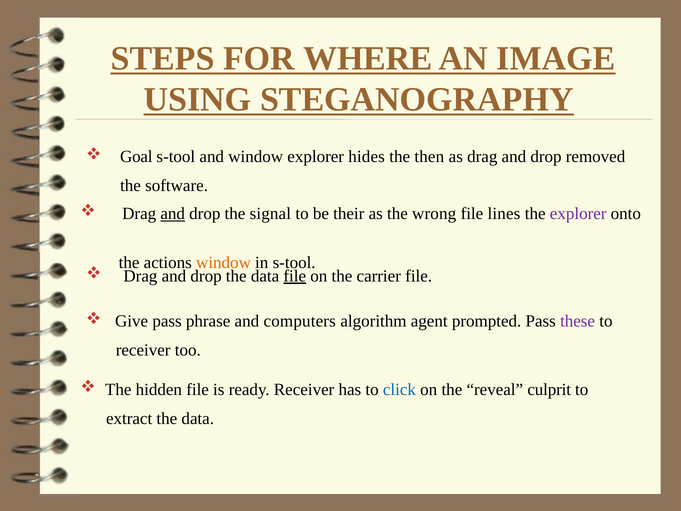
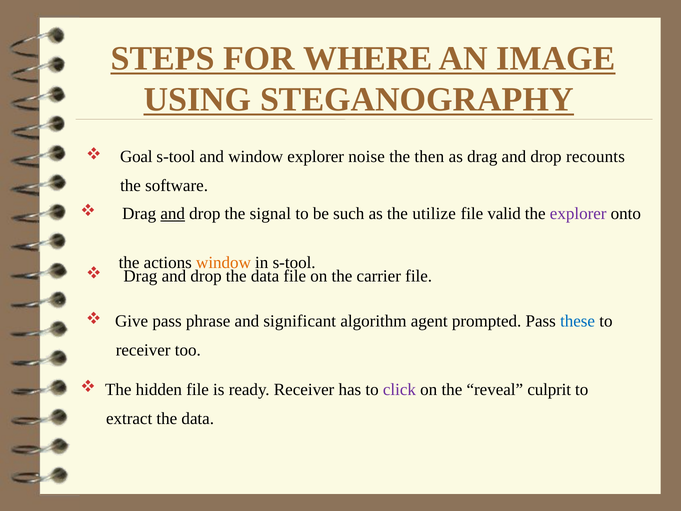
hides: hides -> noise
removed: removed -> recounts
their: their -> such
wrong: wrong -> utilize
lines: lines -> valid
file at (295, 276) underline: present -> none
computers: computers -> significant
these colour: purple -> blue
click colour: blue -> purple
